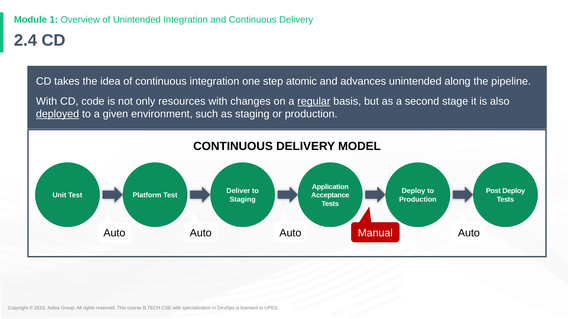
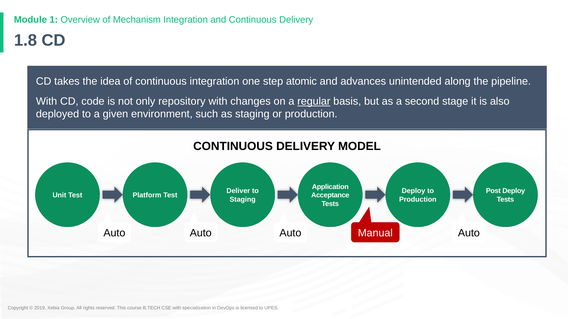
of Unintended: Unintended -> Mechanism
2.4: 2.4 -> 1.8
resources: resources -> repository
deployed underline: present -> none
